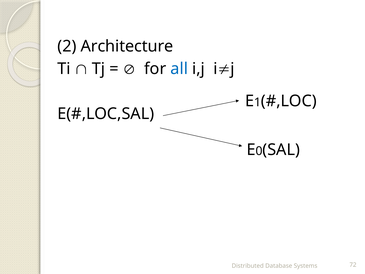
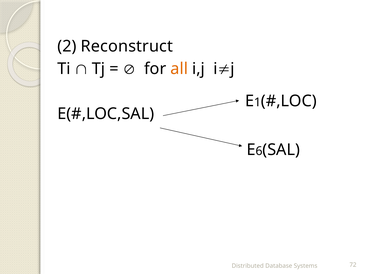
Architecture: Architecture -> Reconstruct
all colour: blue -> orange
0: 0 -> 6
